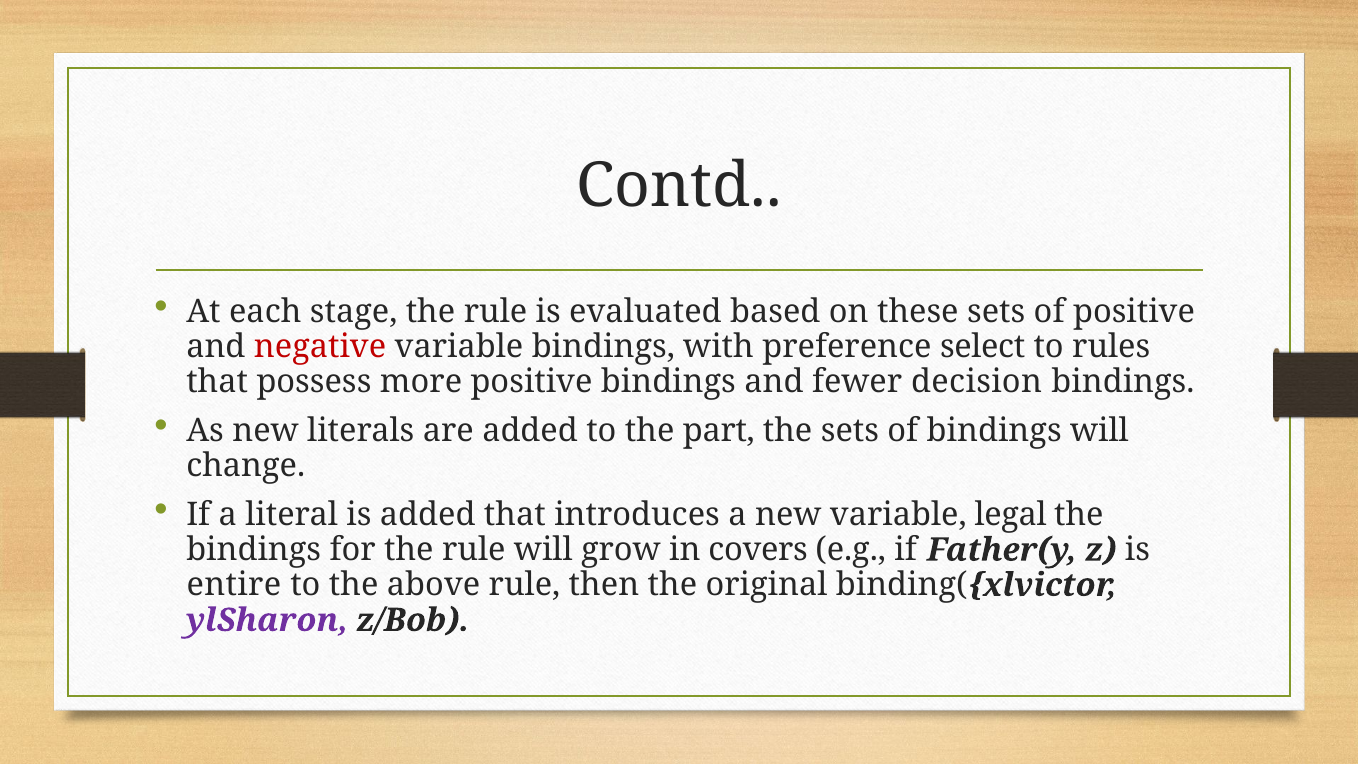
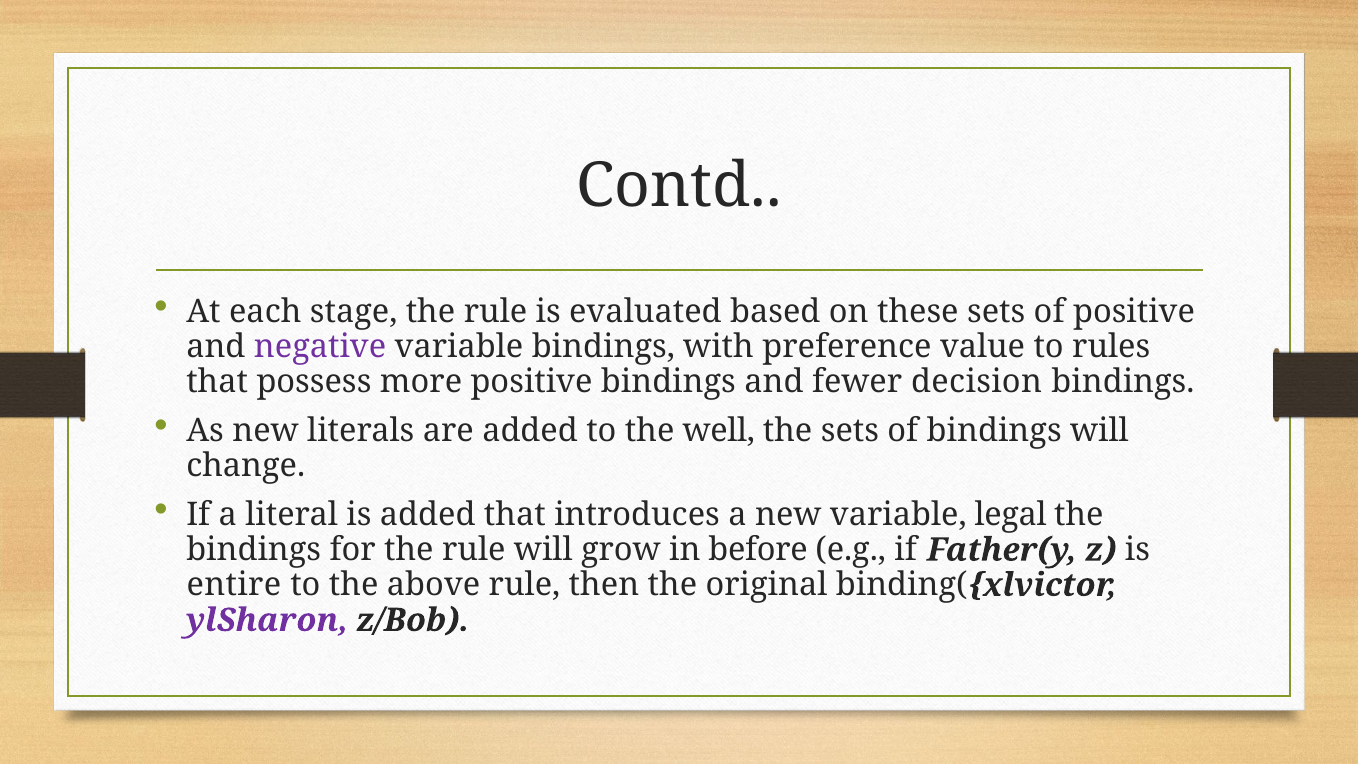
negative colour: red -> purple
select: select -> value
part: part -> well
covers: covers -> before
